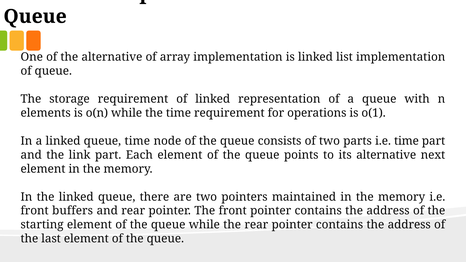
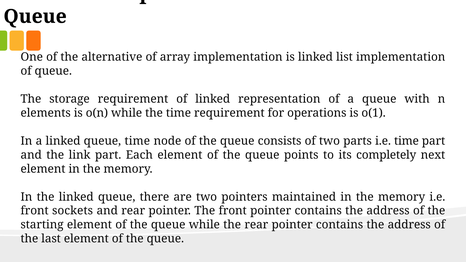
its alternative: alternative -> completely
buffers: buffers -> sockets
